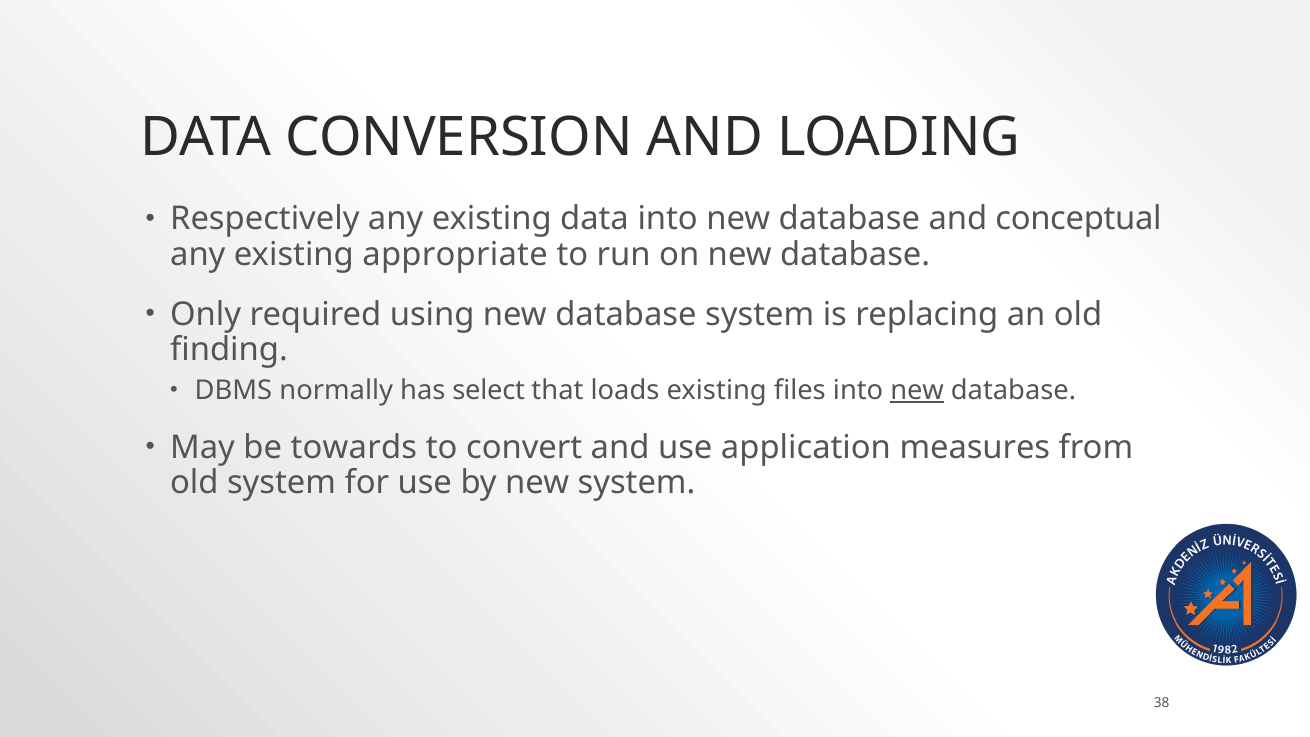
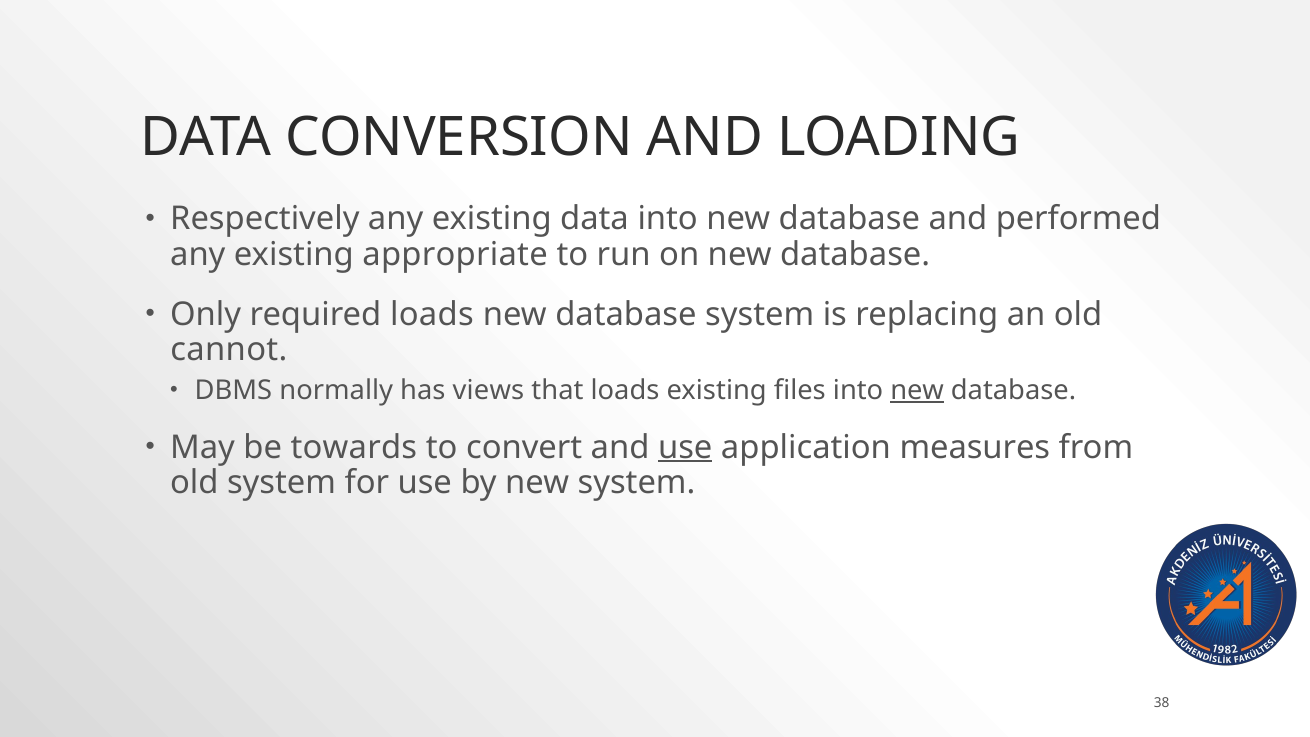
conceptual: conceptual -> performed
required using: using -> loads
finding: finding -> cannot
select: select -> views
use at (685, 447) underline: none -> present
